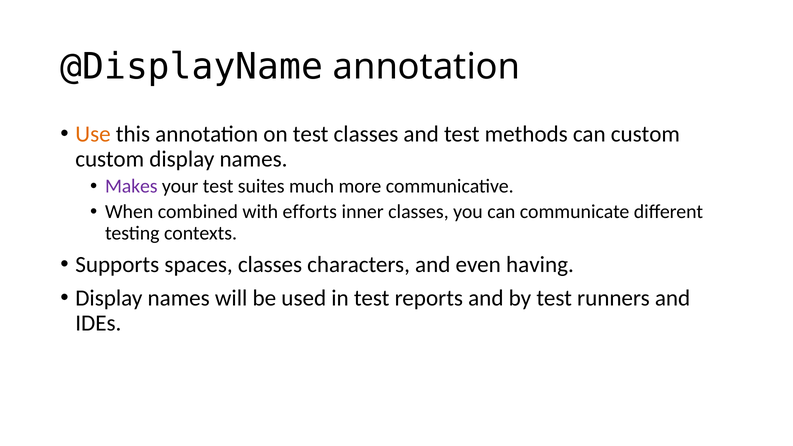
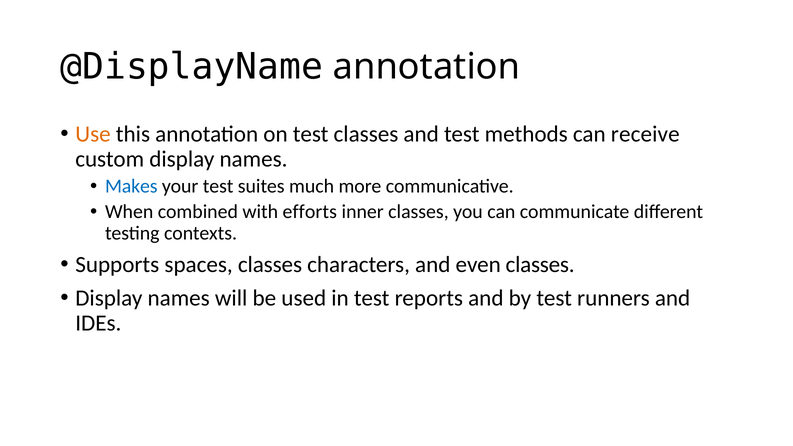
can custom: custom -> receive
Makes colour: purple -> blue
even having: having -> classes
